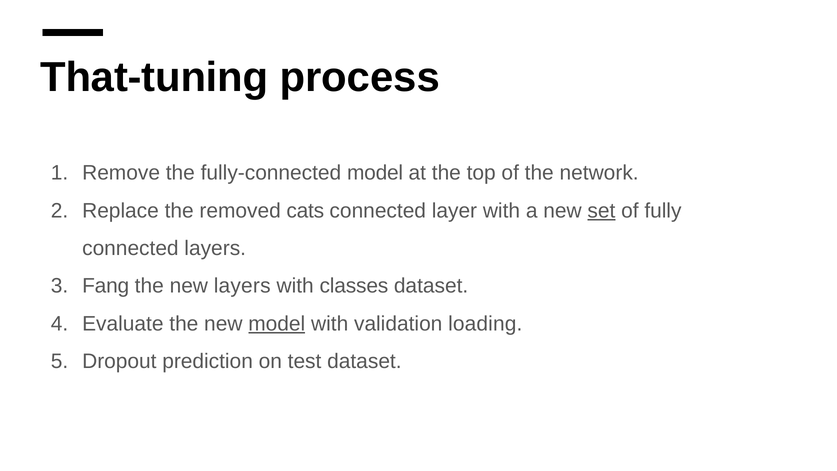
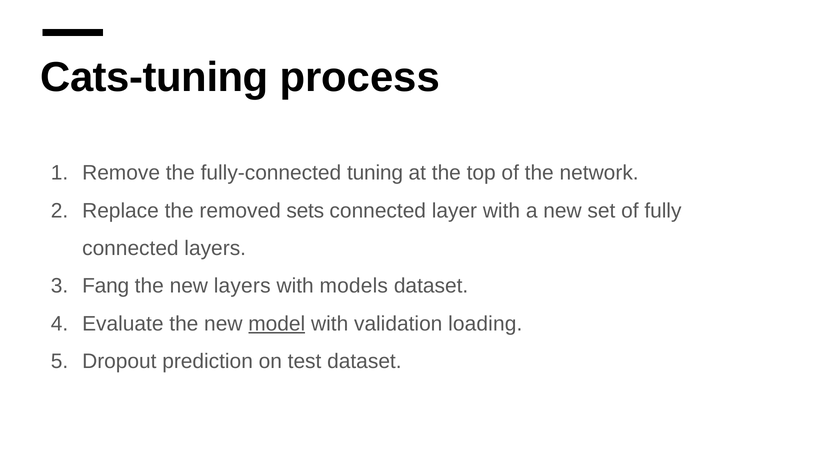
That-tuning: That-tuning -> Cats-tuning
fully-connected model: model -> tuning
cats: cats -> sets
set underline: present -> none
classes: classes -> models
